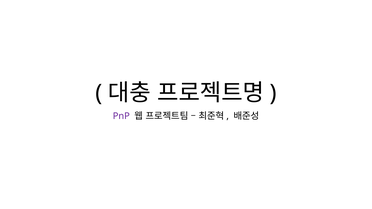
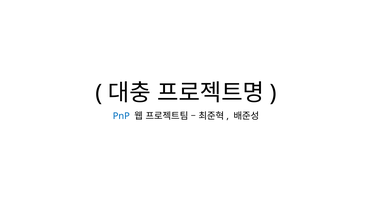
PnP colour: purple -> blue
